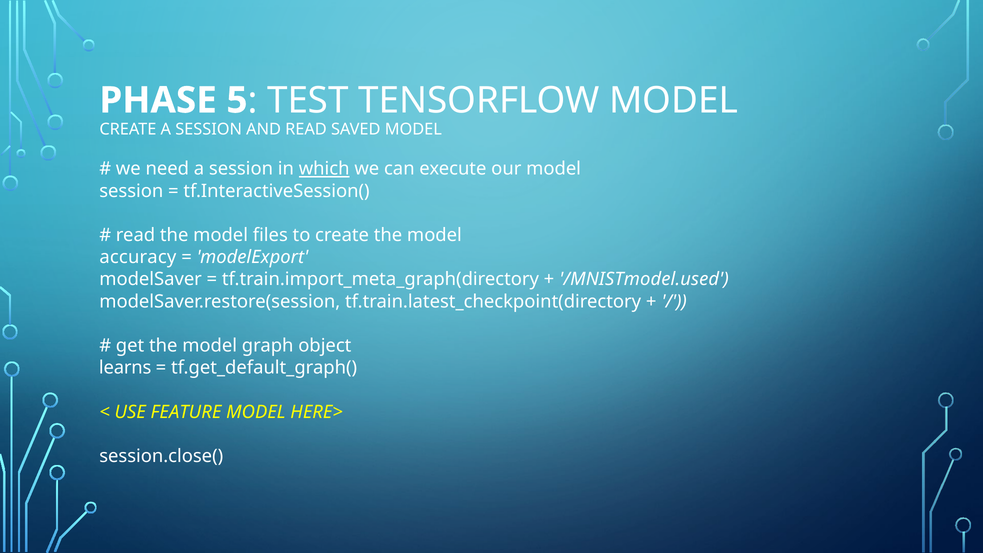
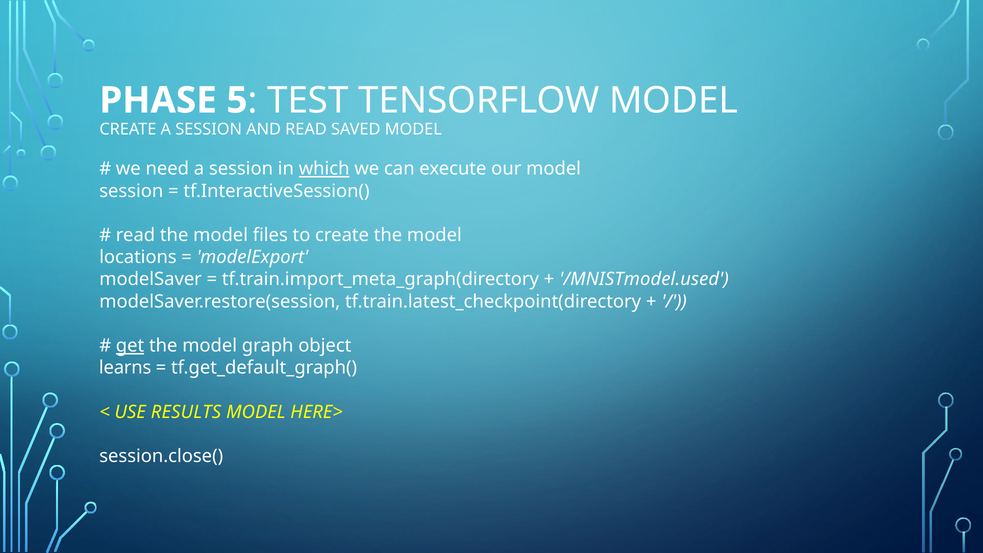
accuracy: accuracy -> locations
get underline: none -> present
FEATURE: FEATURE -> RESULTS
